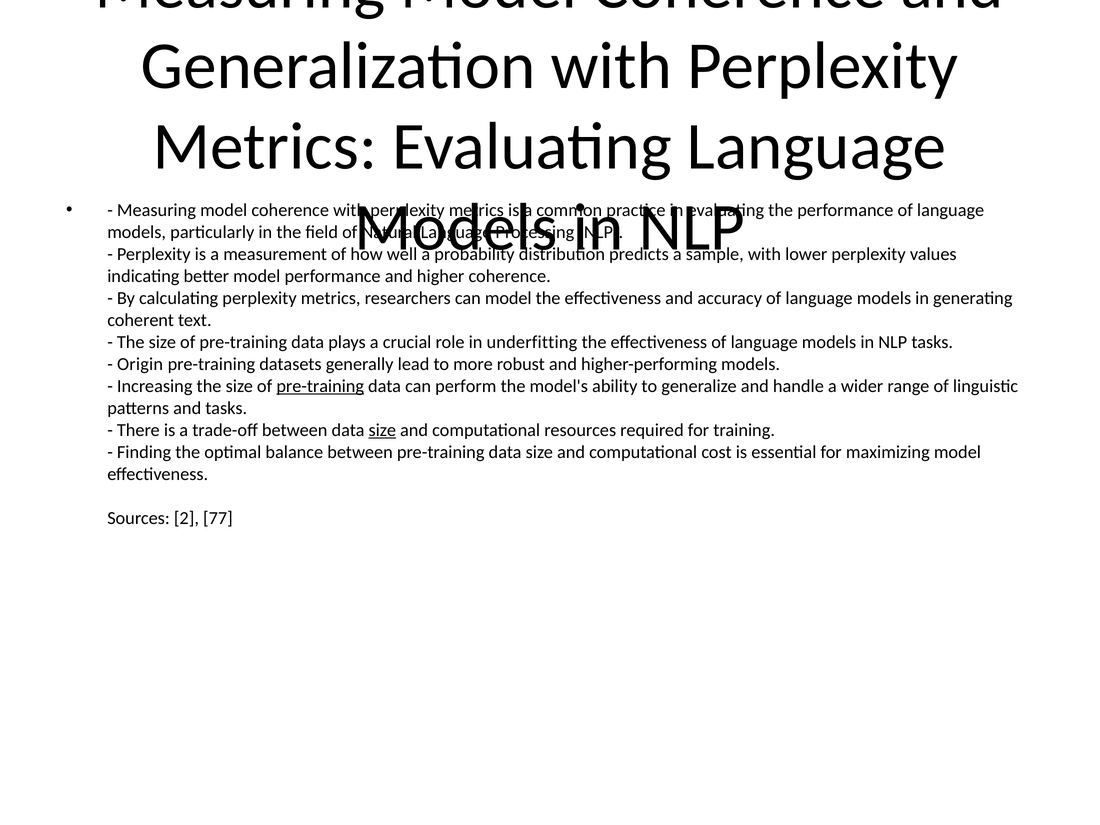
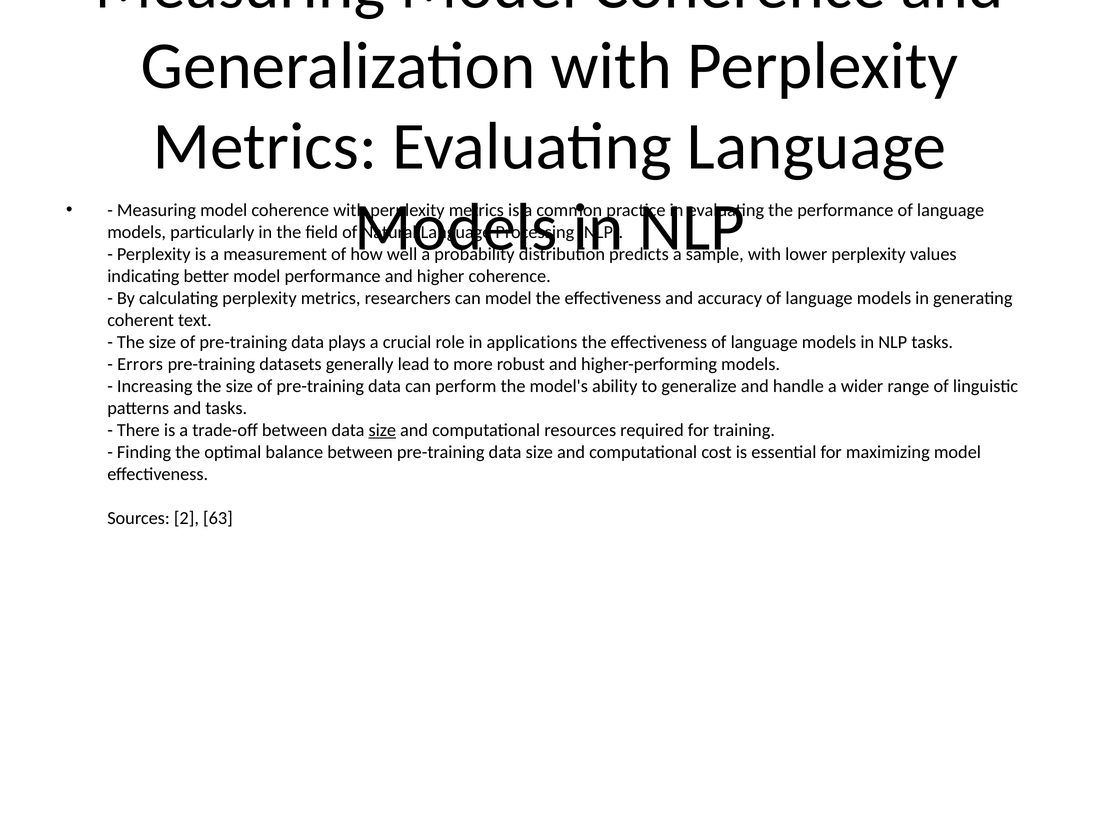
underfitting: underfitting -> applications
Origin: Origin -> Errors
pre-training at (320, 386) underline: present -> none
77: 77 -> 63
